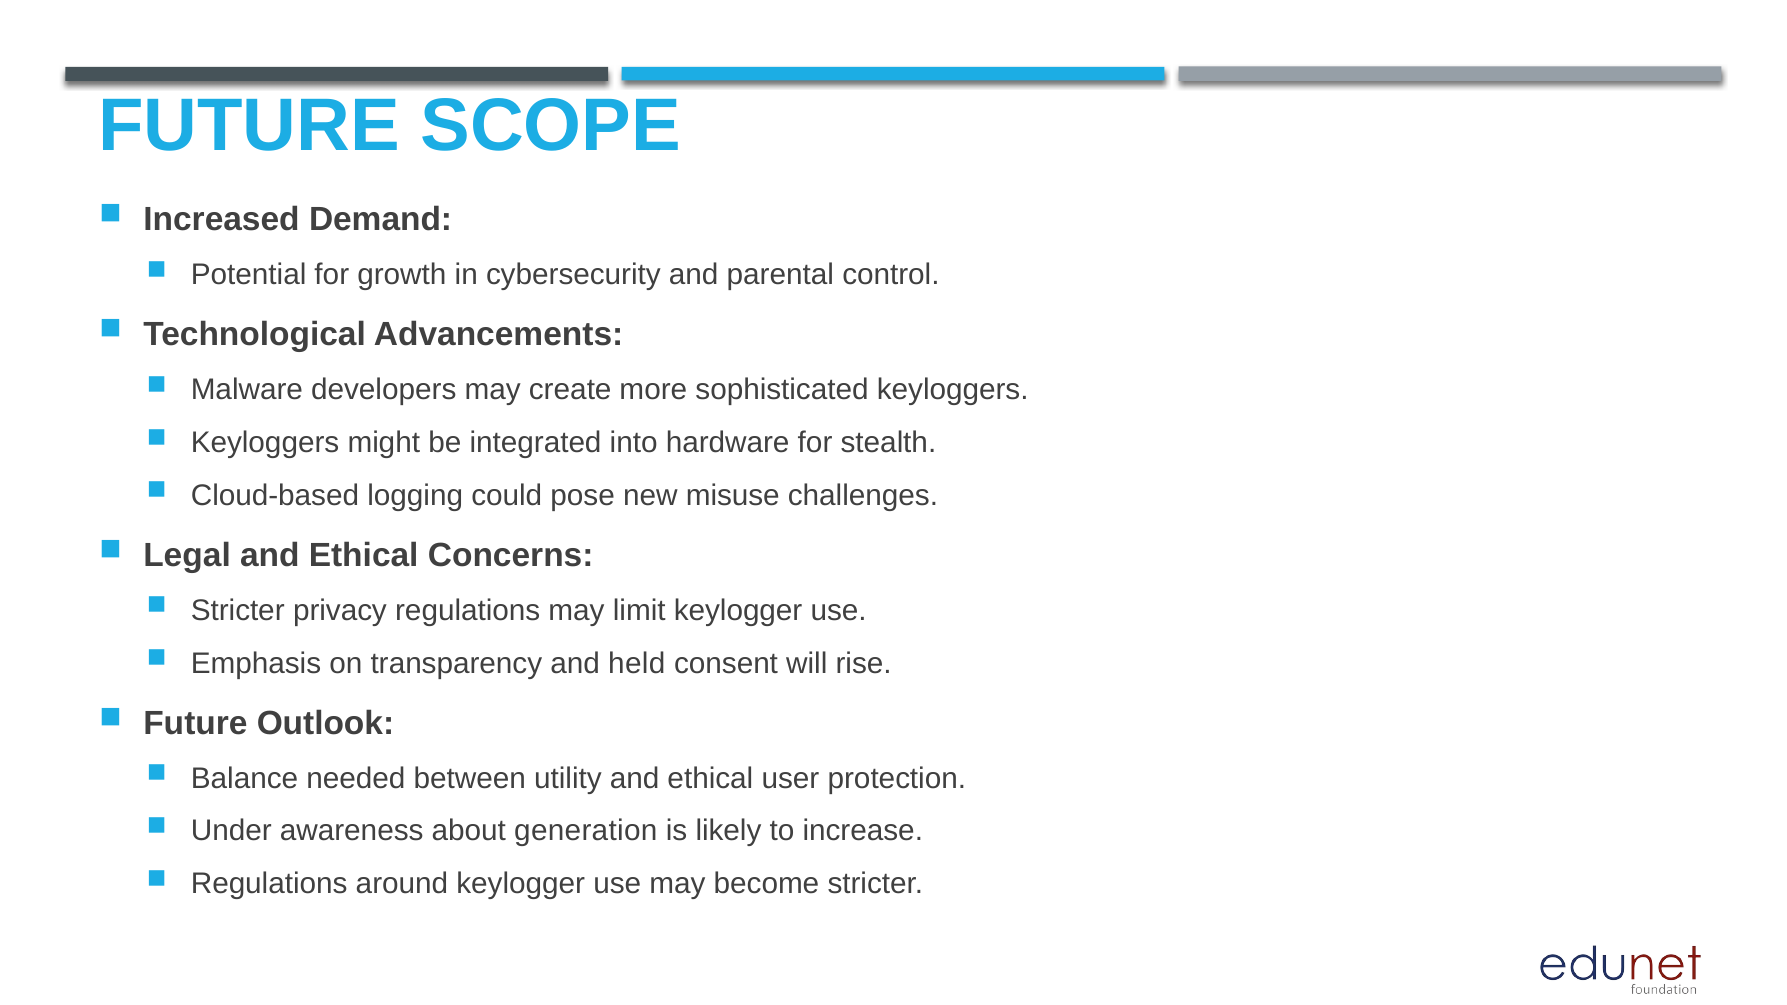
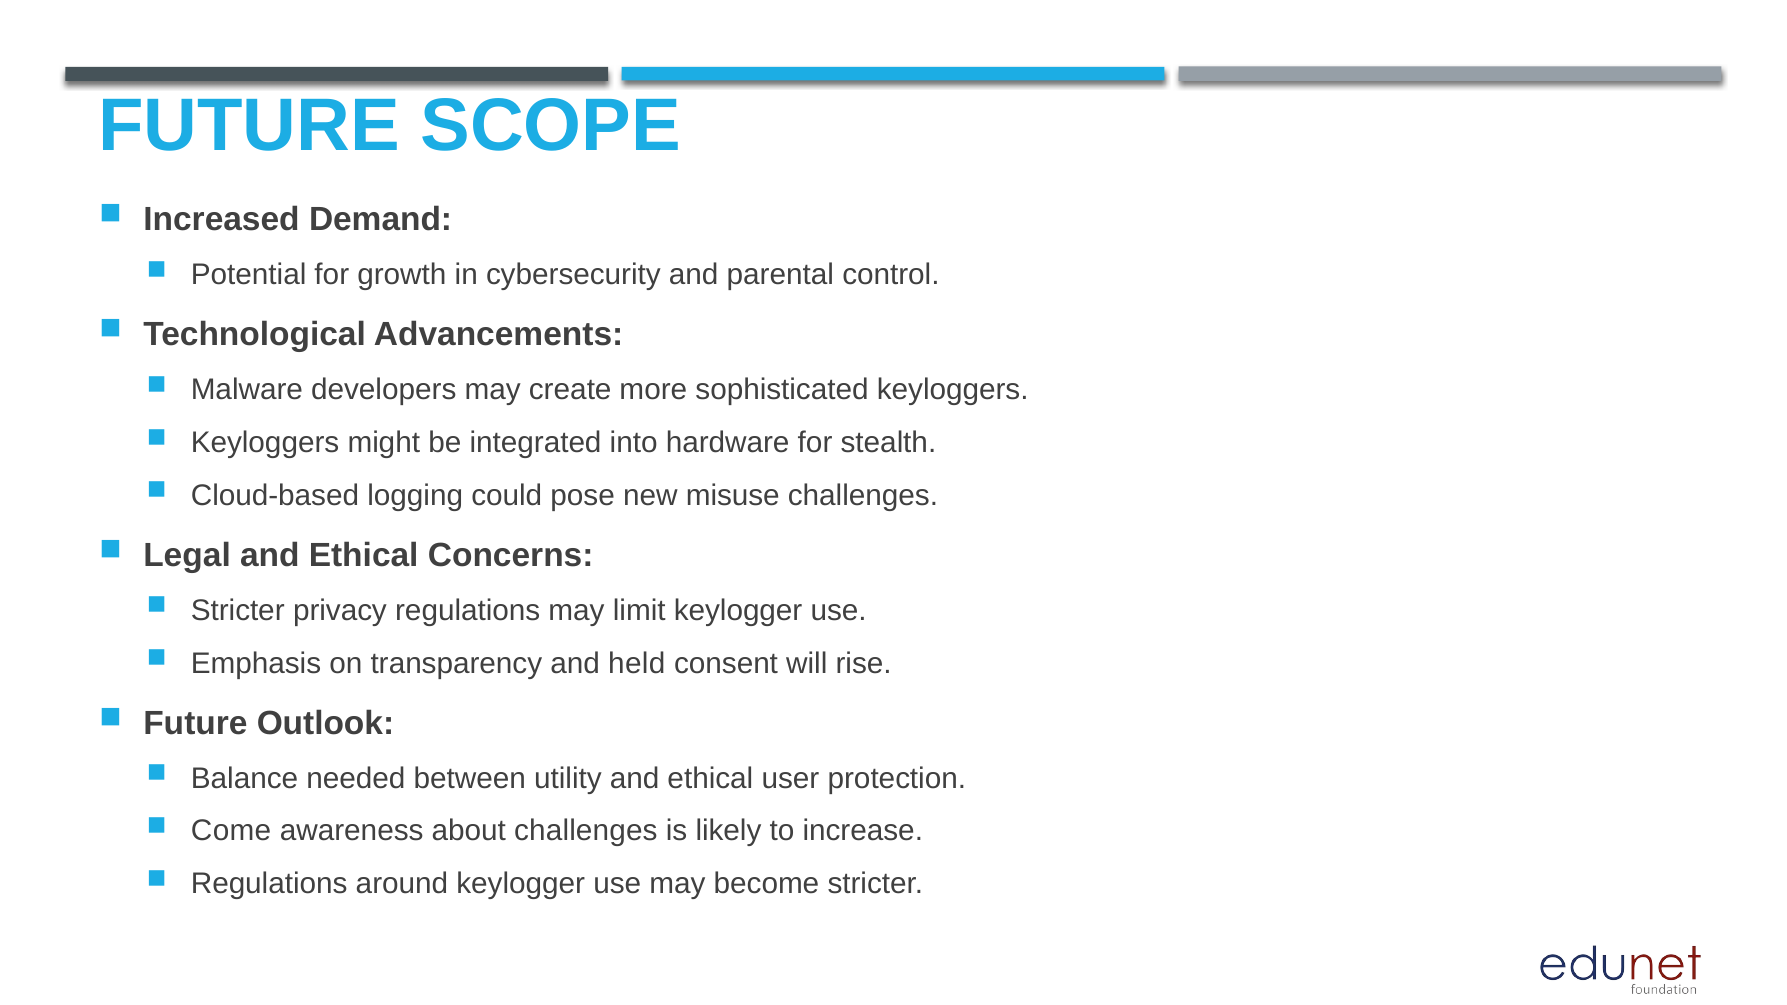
Under: Under -> Come
about generation: generation -> challenges
